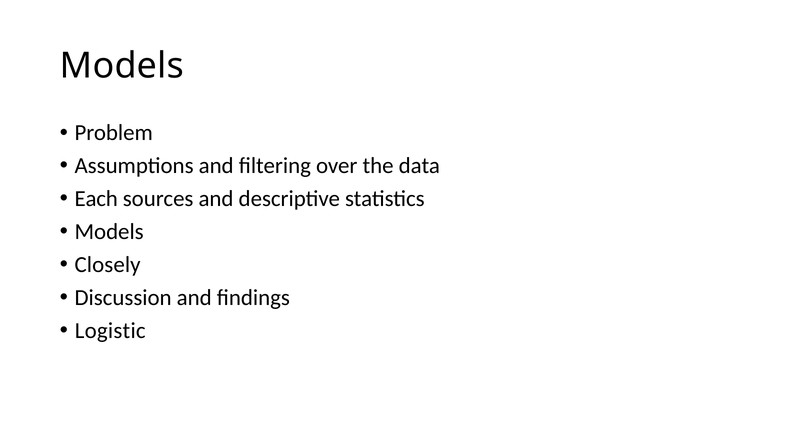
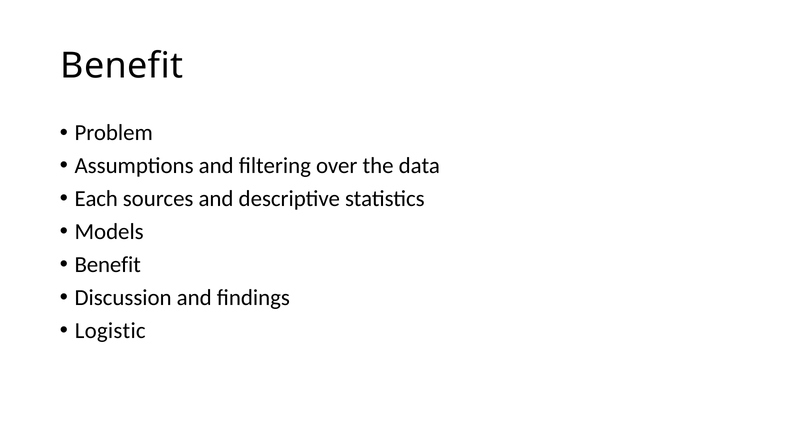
Models at (122, 66): Models -> Benefit
Closely at (108, 264): Closely -> Benefit
